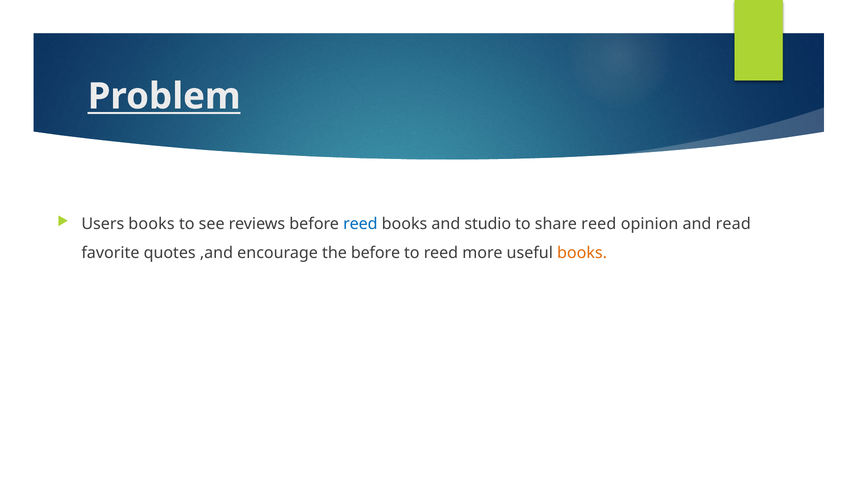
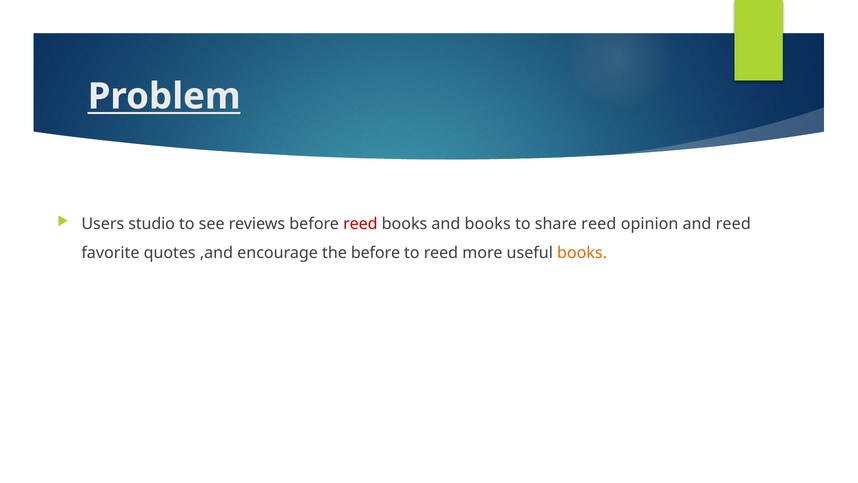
Users books: books -> studio
reed at (360, 224) colour: blue -> red
and studio: studio -> books
and read: read -> reed
